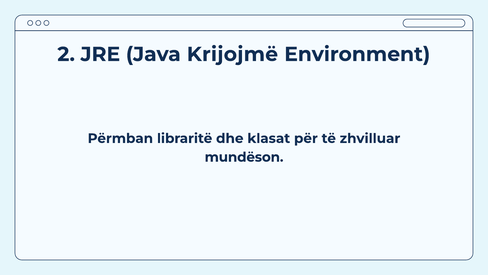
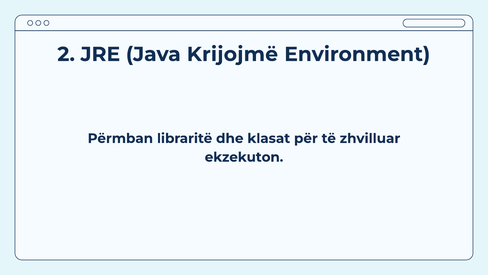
mundëson: mundëson -> ekzekuton
